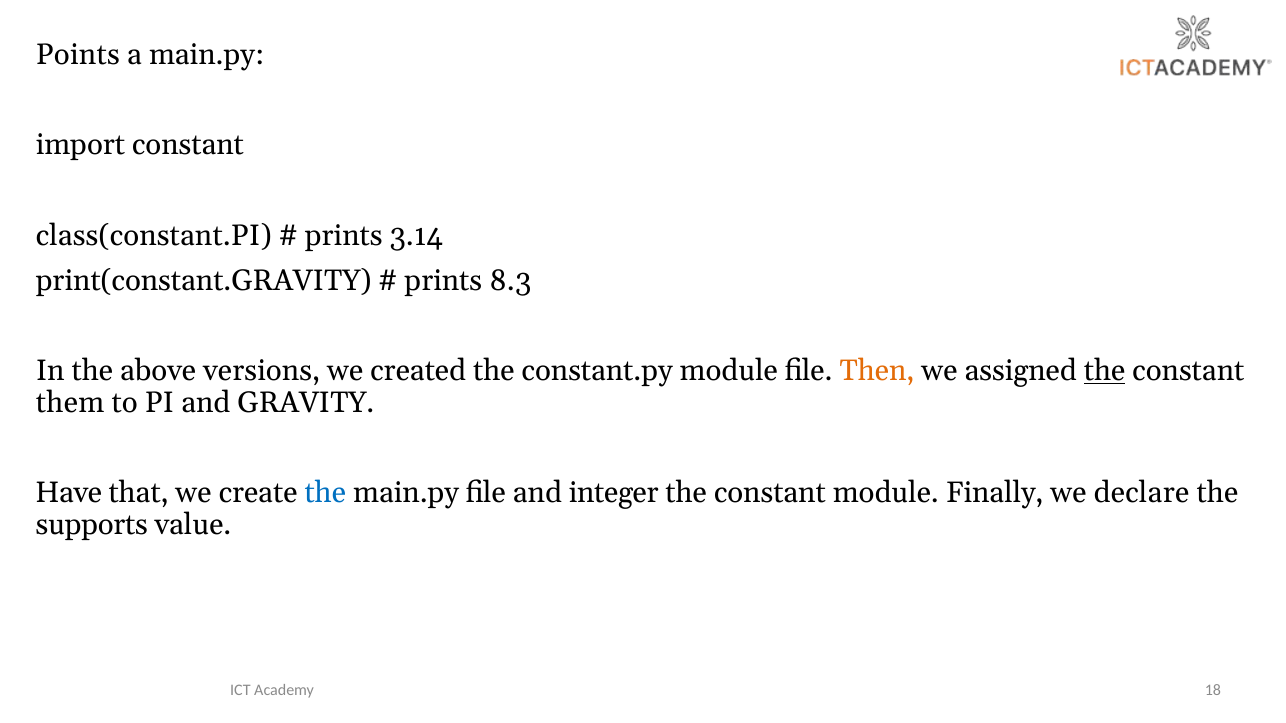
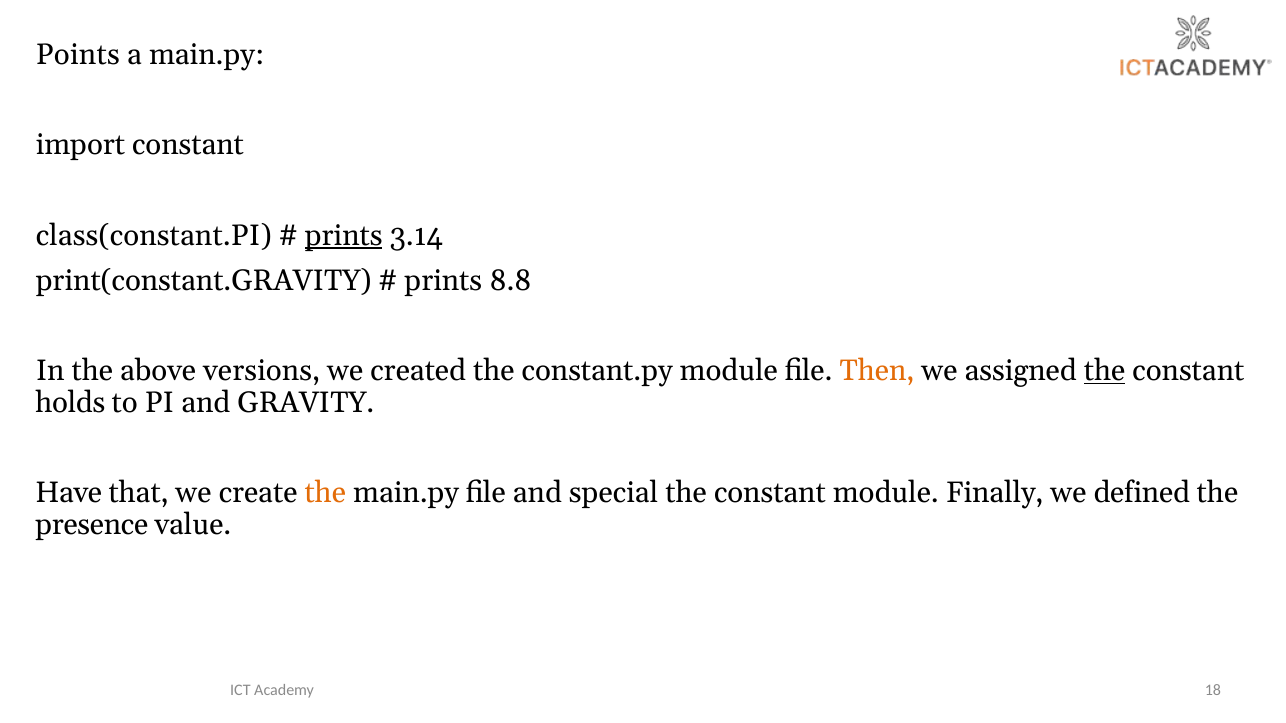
prints at (344, 235) underline: none -> present
8.3: 8.3 -> 8.8
them: them -> holds
the at (325, 493) colour: blue -> orange
integer: integer -> special
declare: declare -> defined
supports: supports -> presence
